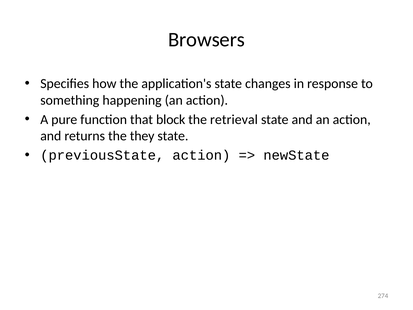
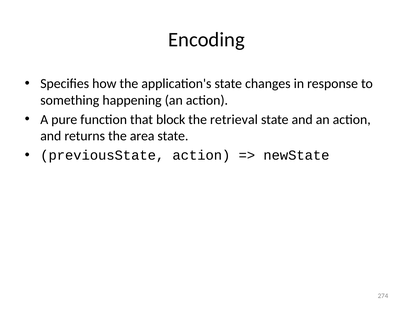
Browsers: Browsers -> Encoding
they: they -> area
